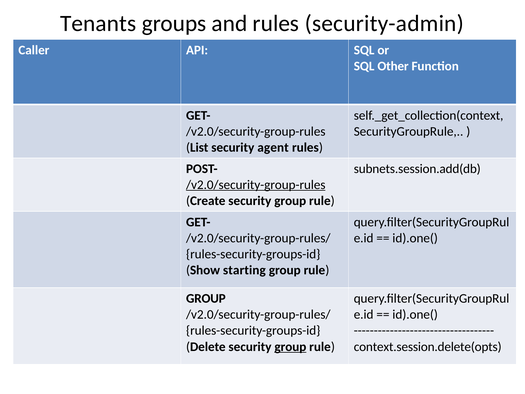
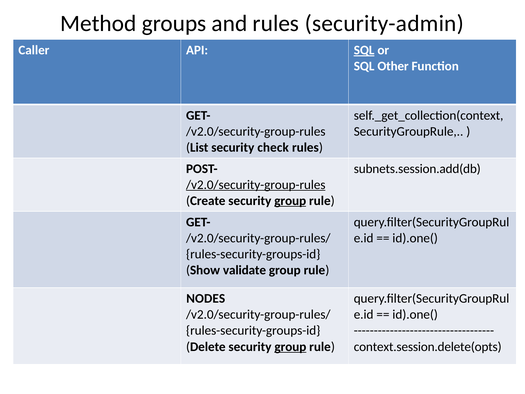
Tenants: Tenants -> Method
SQL at (364, 50) underline: none -> present
agent: agent -> check
group at (290, 201) underline: none -> present
starting: starting -> validate
GROUP at (206, 298): GROUP -> NODES
